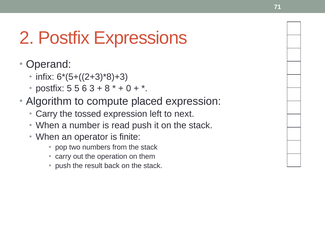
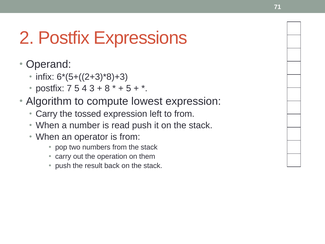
postfix 5: 5 -> 7
6: 6 -> 4
0 at (129, 88): 0 -> 5
placed: placed -> lowest
to next: next -> from
is finite: finite -> from
